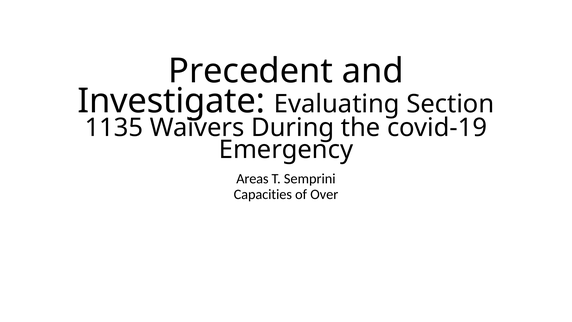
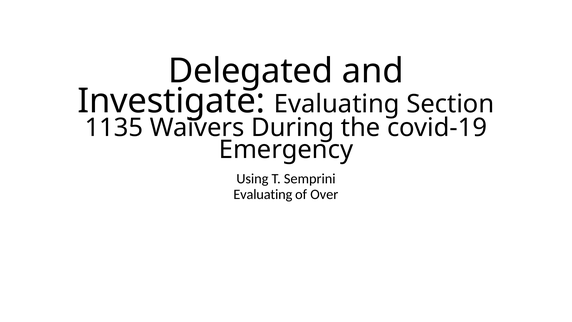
Precedent: Precedent -> Delegated
Areas: Areas -> Using
Capacities at (263, 194): Capacities -> Evaluating
